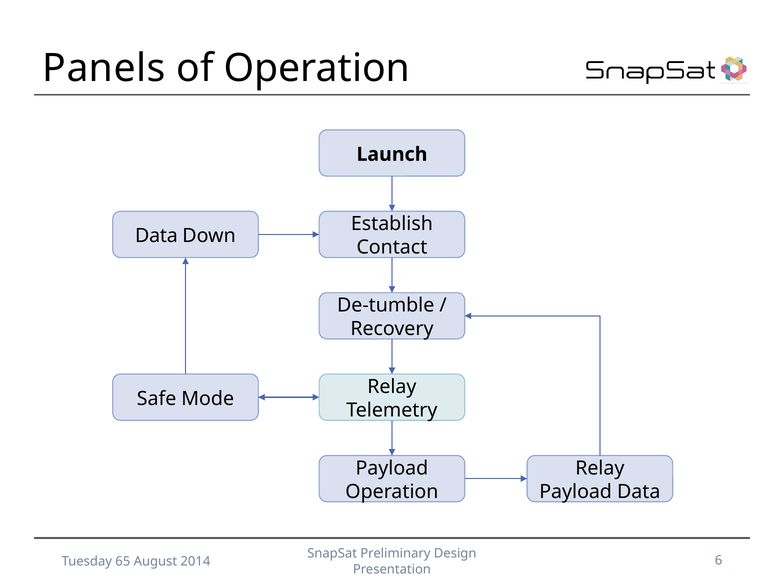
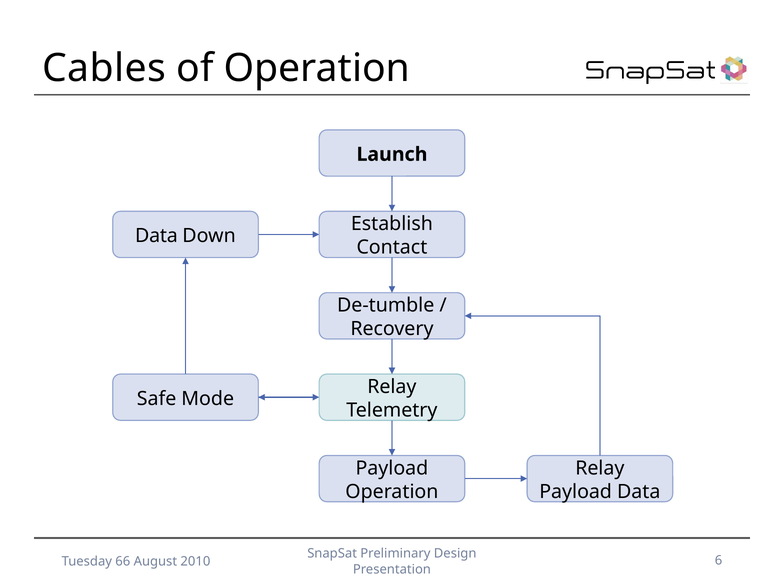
Panels: Panels -> Cables
65: 65 -> 66
2014: 2014 -> 2010
